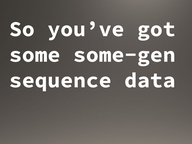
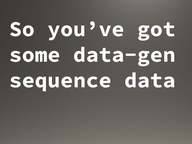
some-gen: some-gen -> data-gen
